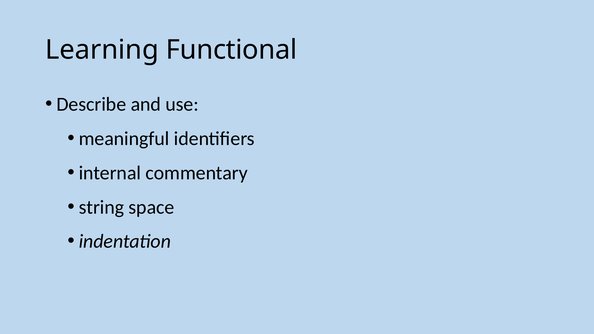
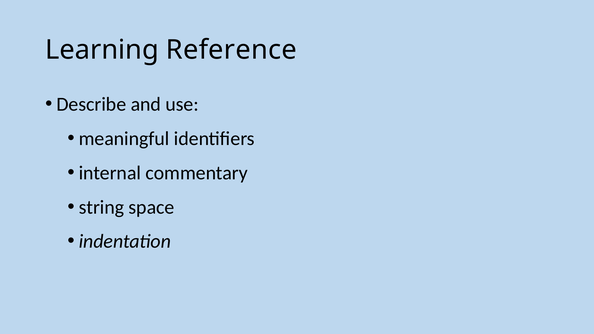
Functional: Functional -> Reference
